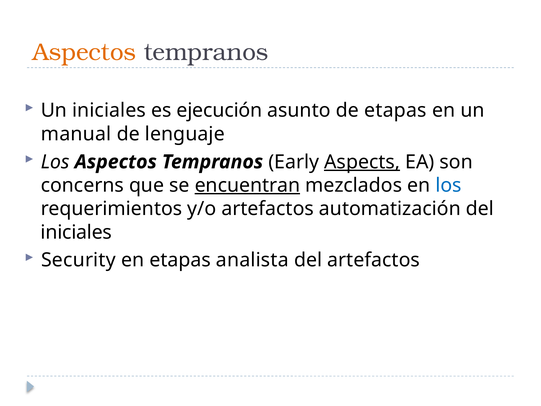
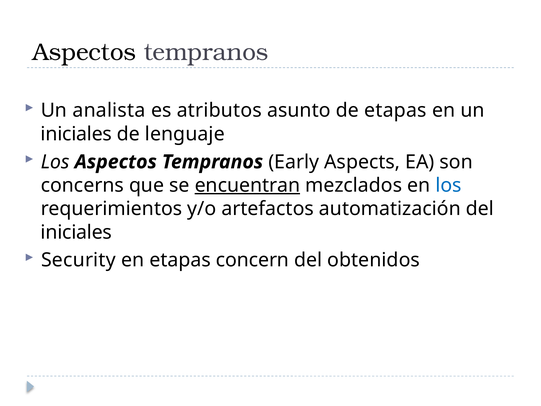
Aspectos at (84, 52) colour: orange -> black
Un iniciales: iniciales -> analista
ejecución: ejecución -> atributos
manual at (76, 134): manual -> iniciales
Aspects underline: present -> none
analista: analista -> concern
del artefactos: artefactos -> obtenidos
